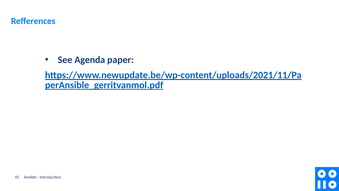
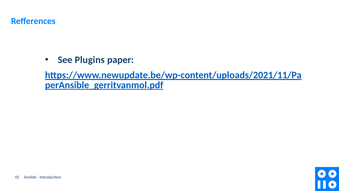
Agenda: Agenda -> Plugins
